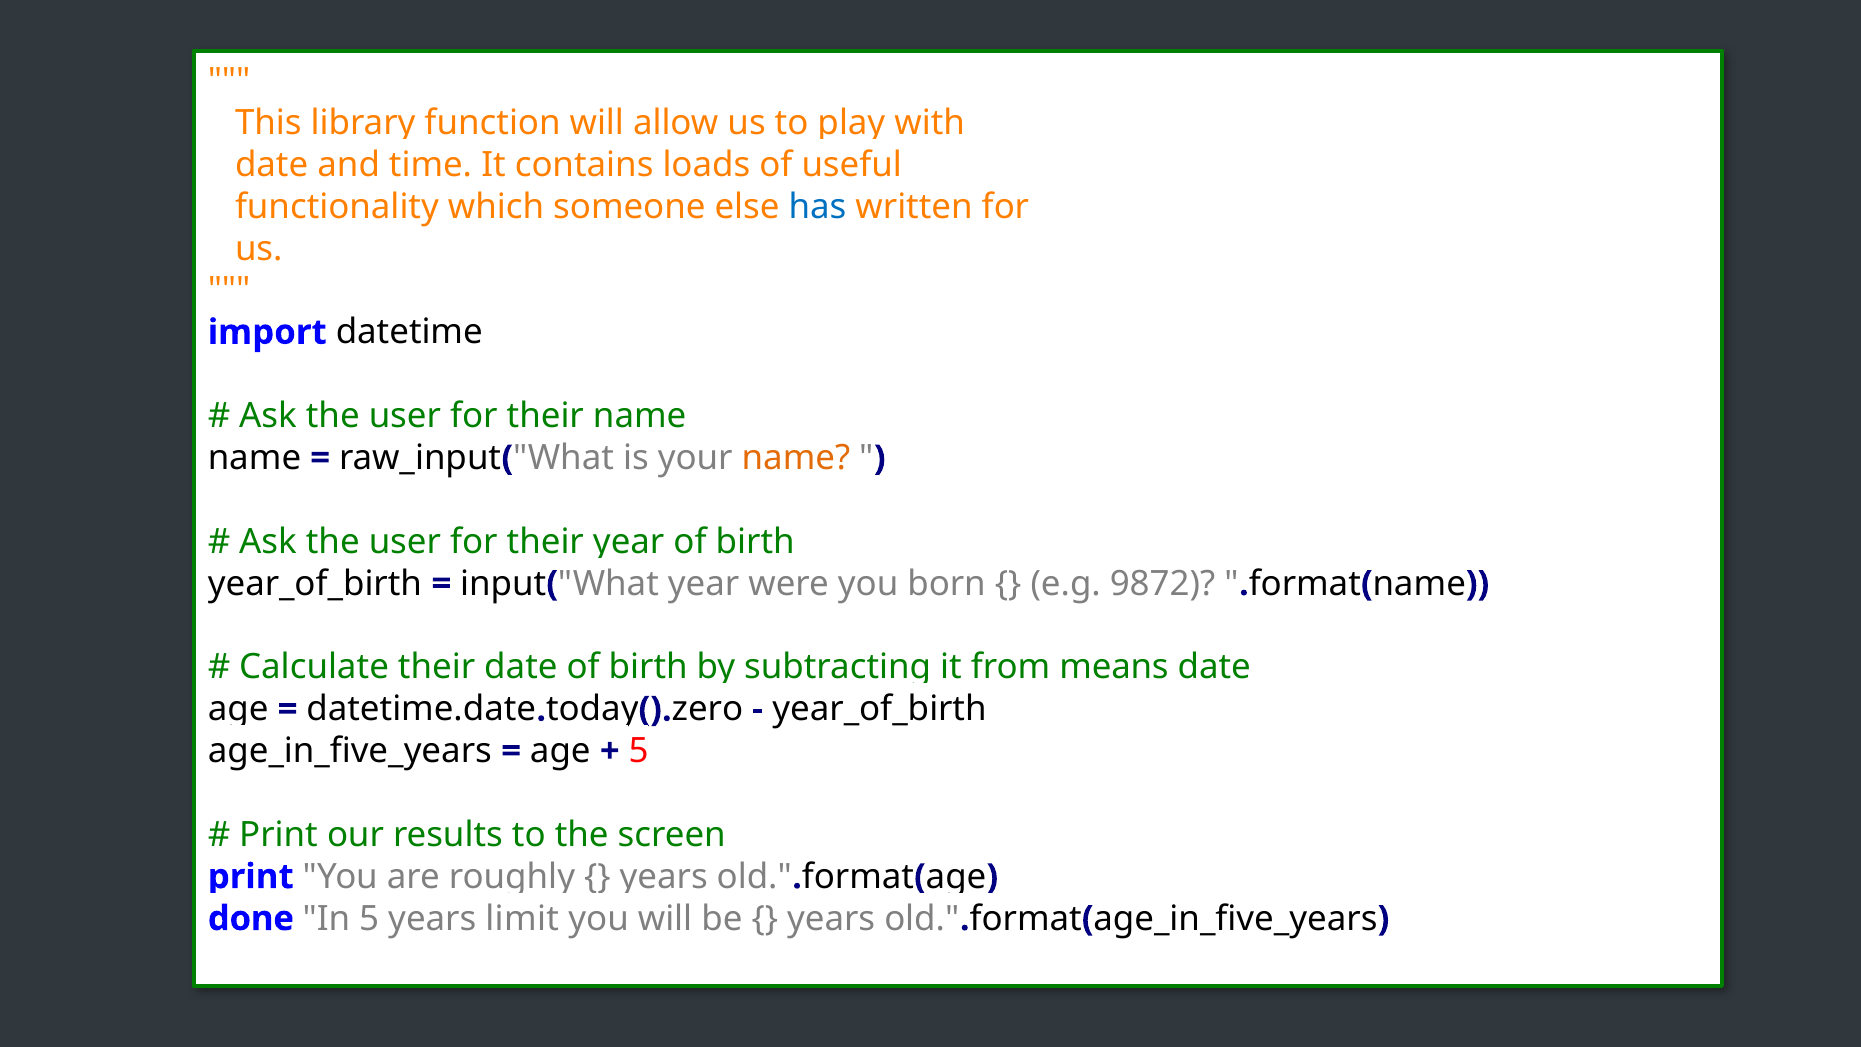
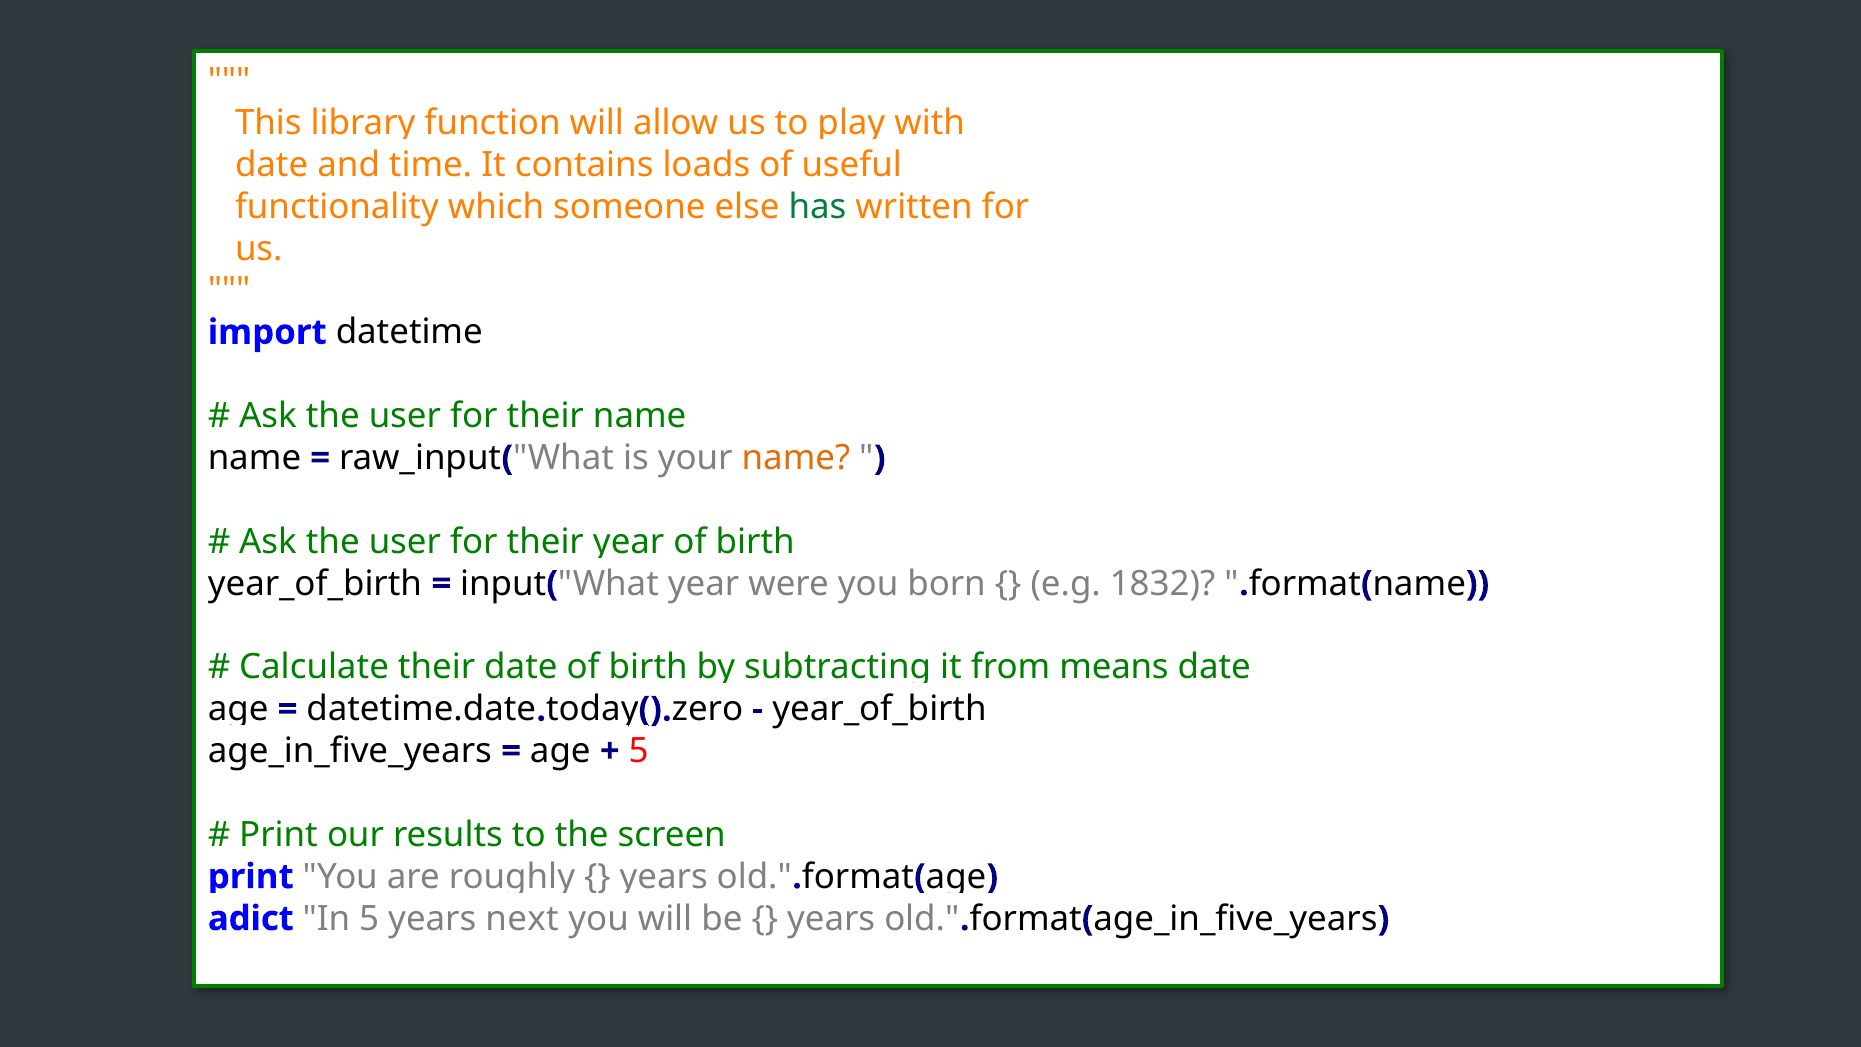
has colour: blue -> green
9872: 9872 -> 1832
done: done -> adict
limit: limit -> next
